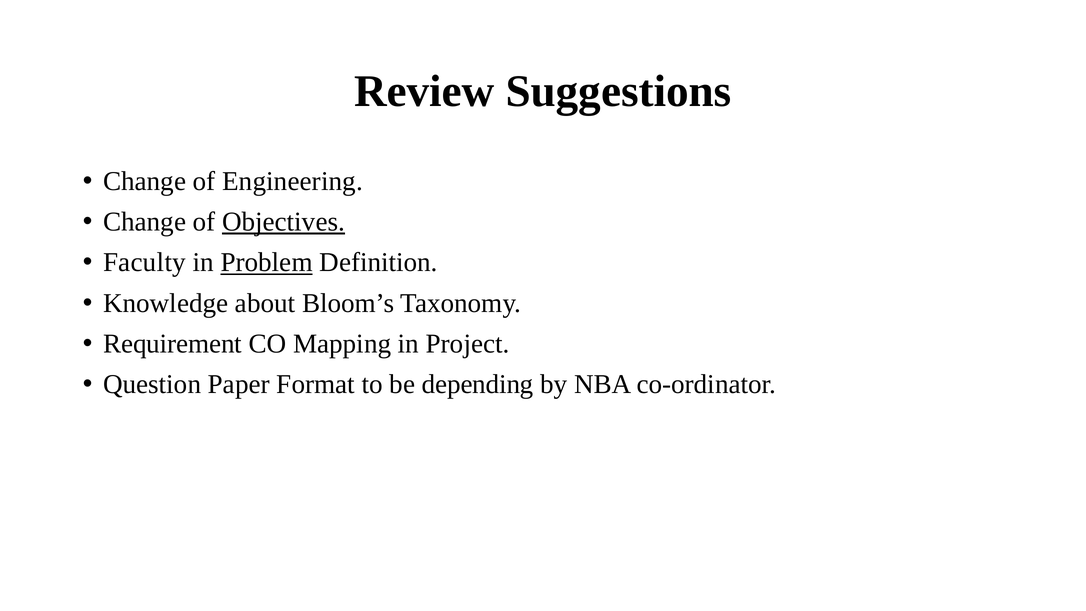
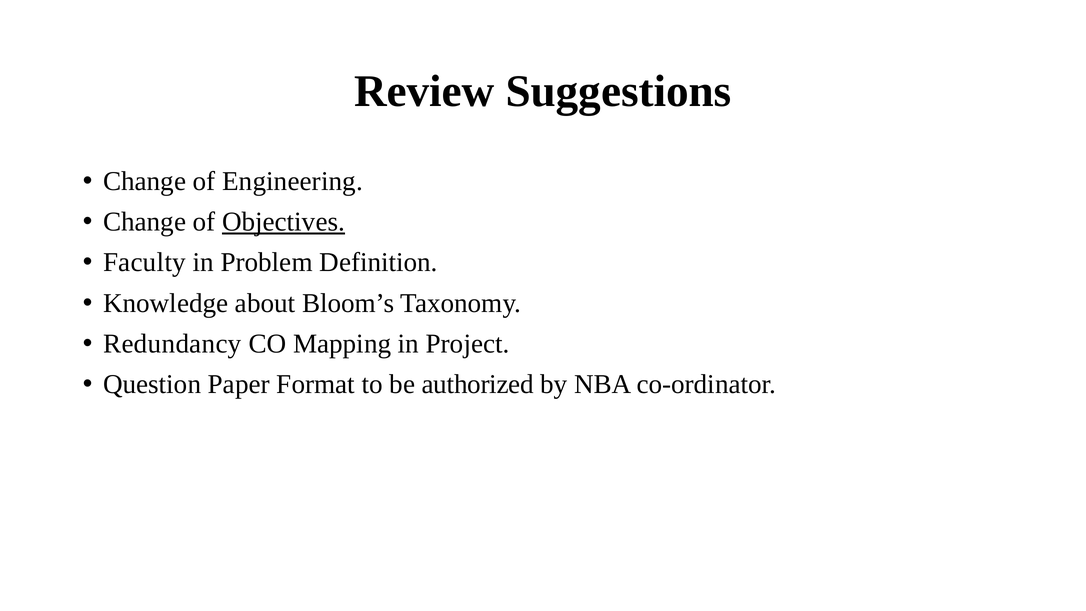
Problem underline: present -> none
Requirement: Requirement -> Redundancy
depending: depending -> authorized
